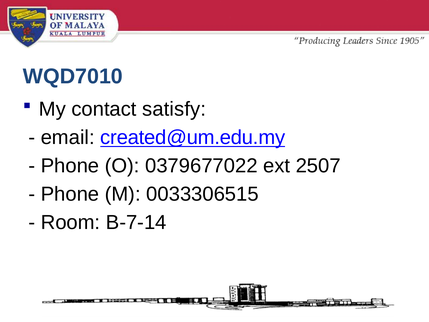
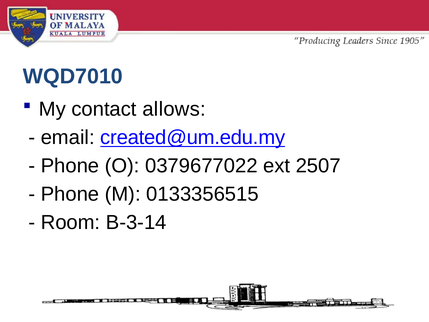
satisfy: satisfy -> allows
0033306515: 0033306515 -> 0133356515
B-7-14: B-7-14 -> B-3-14
